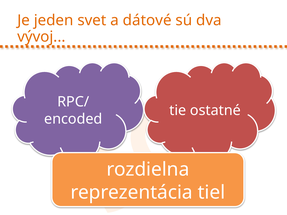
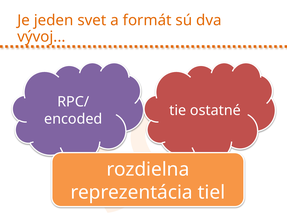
dátové: dátové -> formát
